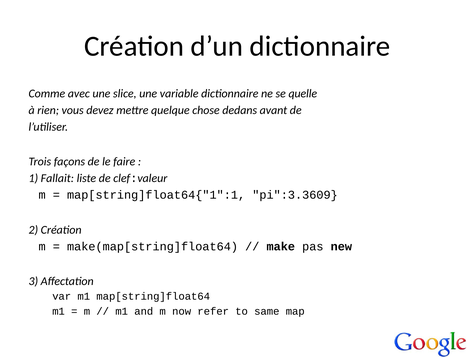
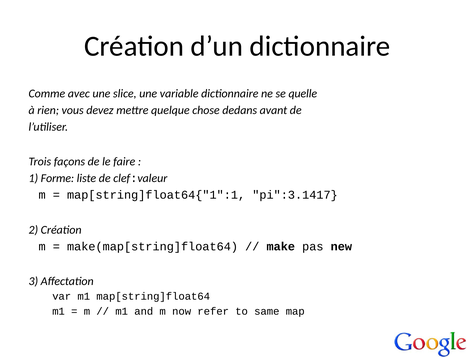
Fallait: Fallait -> Forme
pi":3.3609: pi":3.3609 -> pi":3.1417
